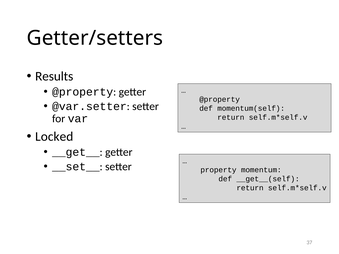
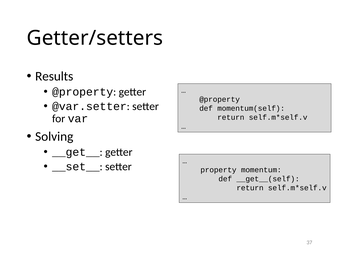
Locked: Locked -> Solving
